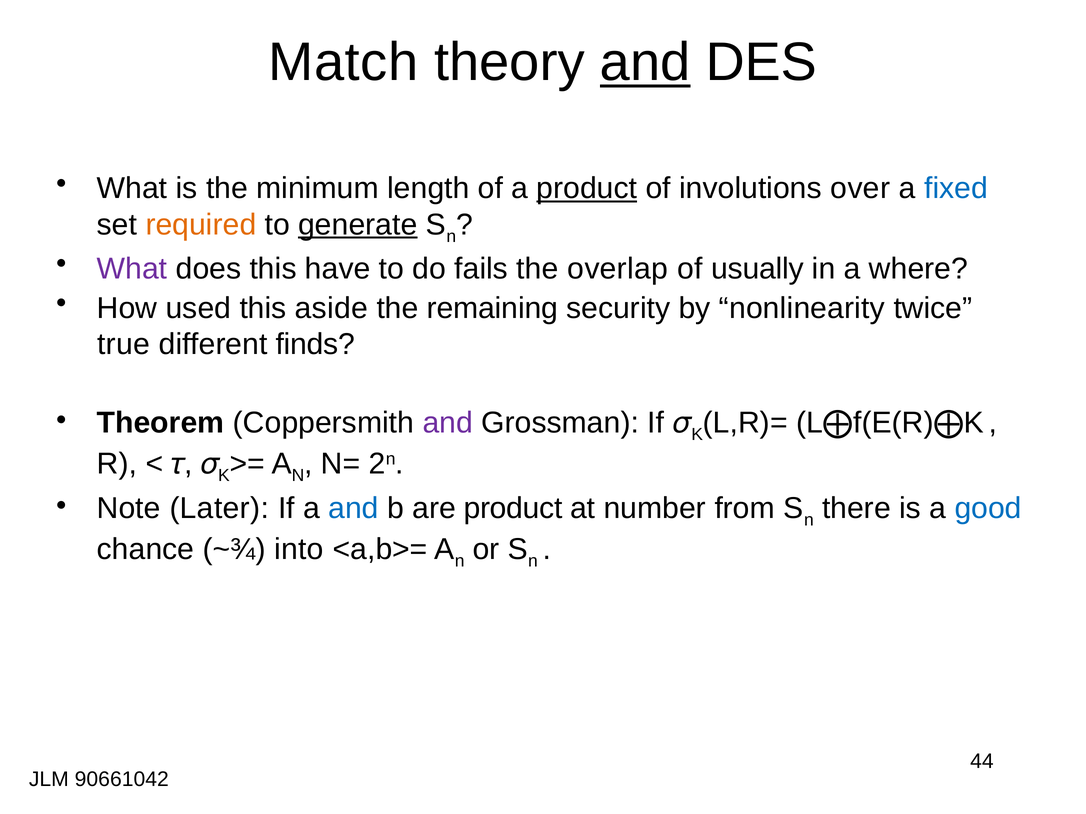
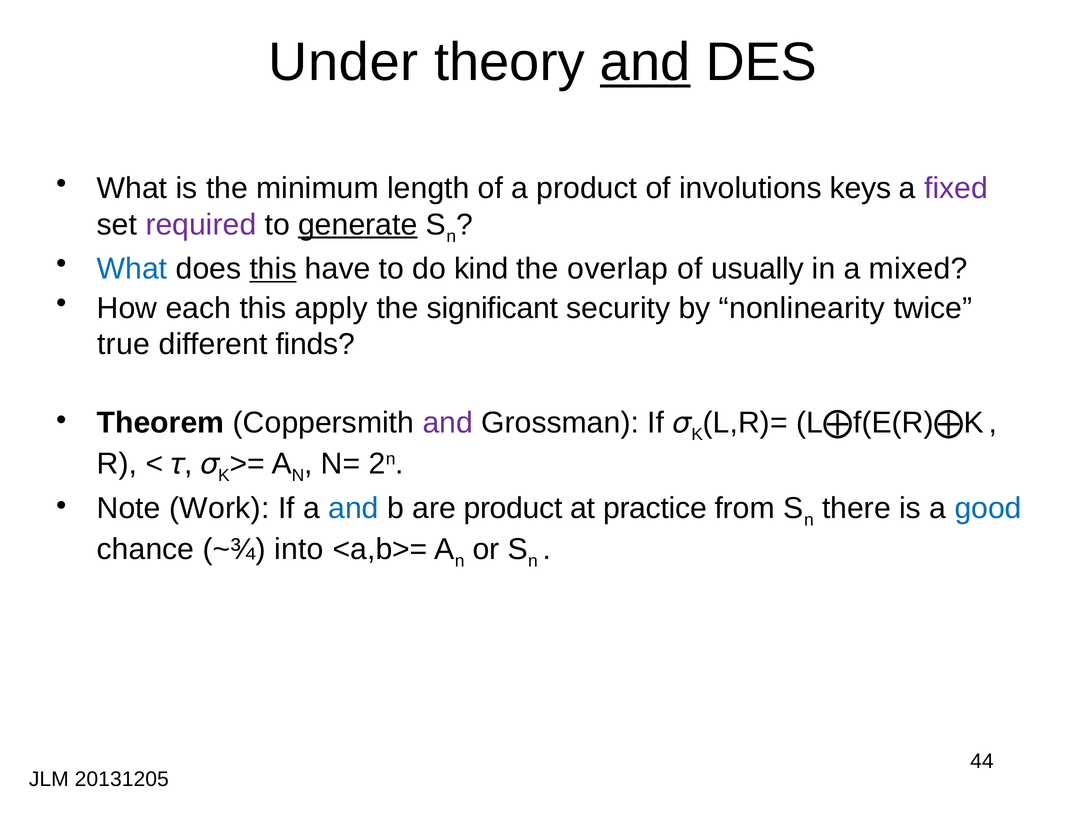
Match: Match -> Under
product at (587, 189) underline: present -> none
over: over -> keys
fixed colour: blue -> purple
required colour: orange -> purple
What at (132, 269) colour: purple -> blue
this at (273, 269) underline: none -> present
fails: fails -> kind
where: where -> mixed
used: used -> each
aside: aside -> apply
remaining: remaining -> significant
Later: Later -> Work
number: number -> practice
90661042: 90661042 -> 20131205
